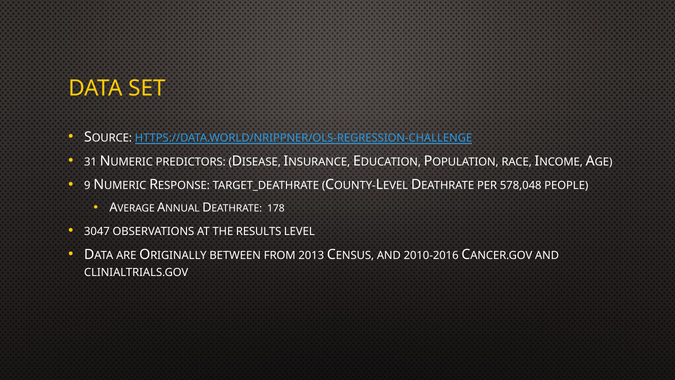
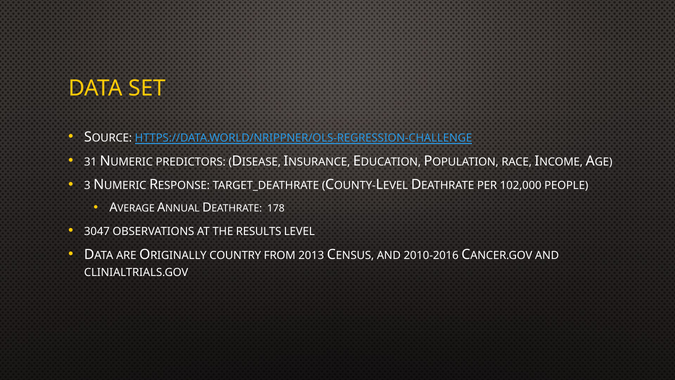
9: 9 -> 3
578,048: 578,048 -> 102,000
BETWEEN: BETWEEN -> COUNTRY
